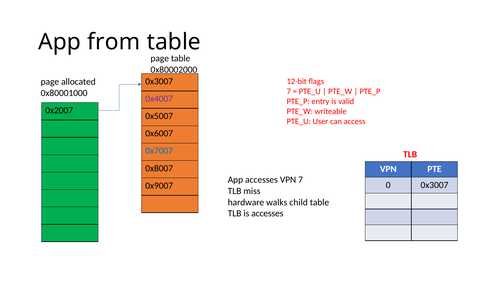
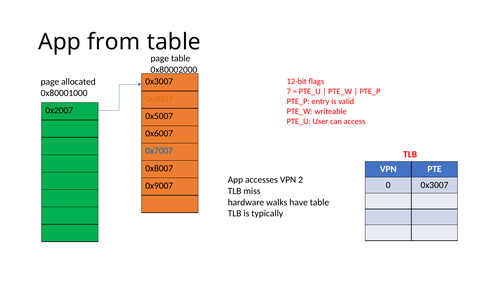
0x4007 colour: purple -> orange
VPN 7: 7 -> 2
child: child -> have
is accesses: accesses -> typically
